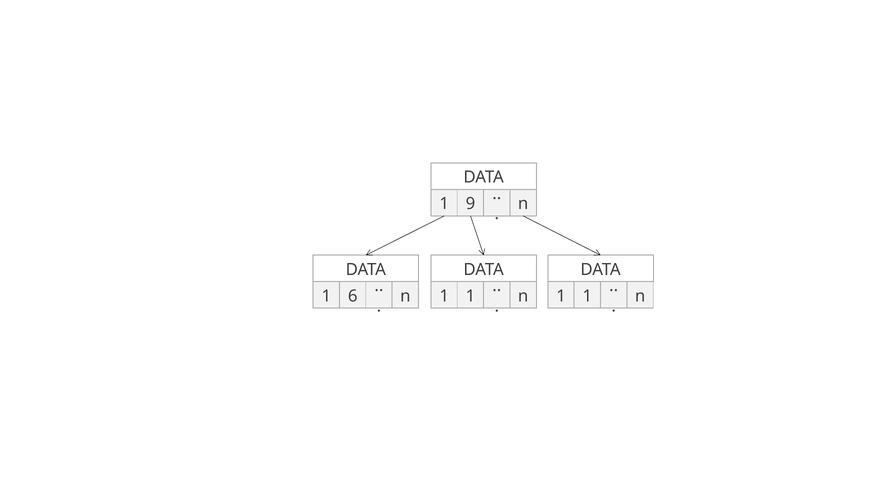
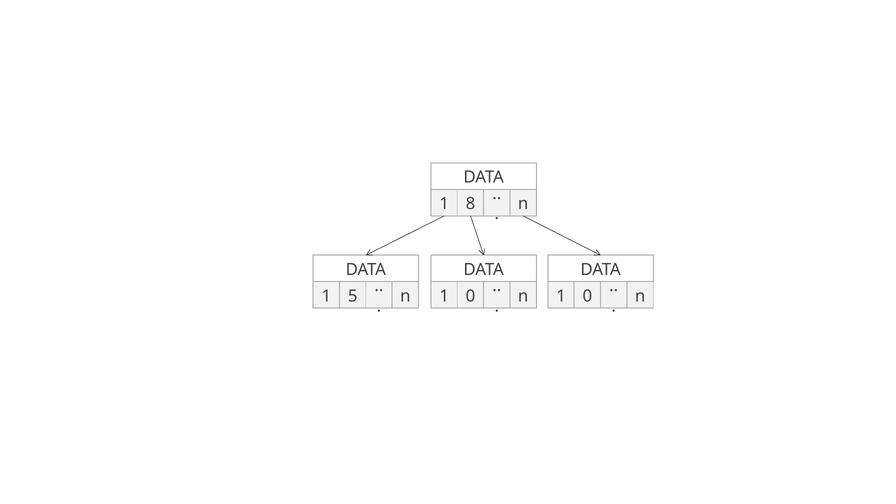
9: 9 -> 8
6: 6 -> 5
1 at (471, 296): 1 -> 0
1 at (587, 296): 1 -> 0
